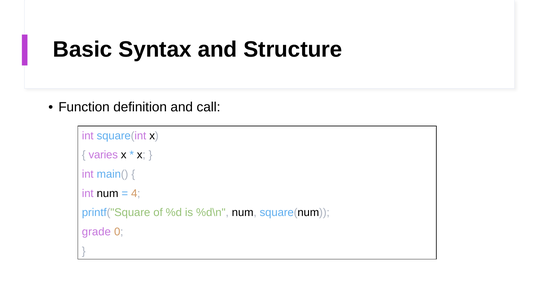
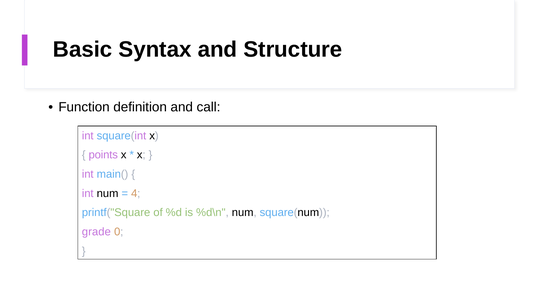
varies: varies -> points
